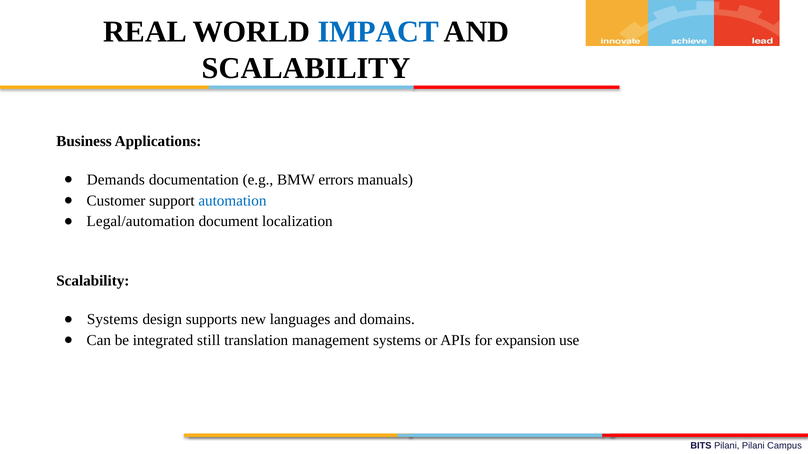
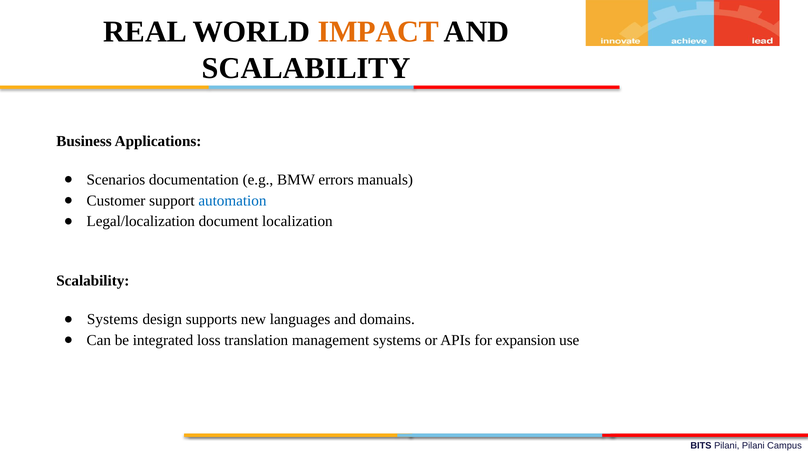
IMPACT colour: blue -> orange
Demands: Demands -> Scenarios
Legal/automation: Legal/automation -> Legal/localization
still: still -> loss
